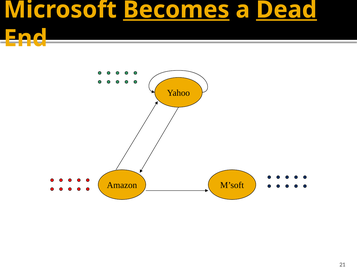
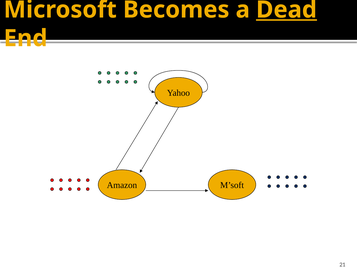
Becomes underline: present -> none
